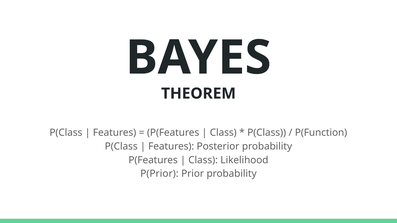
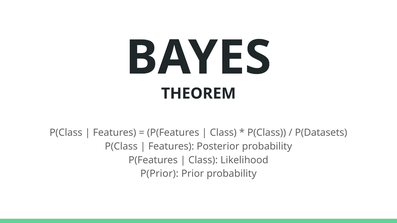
P(Function: P(Function -> P(Datasets
